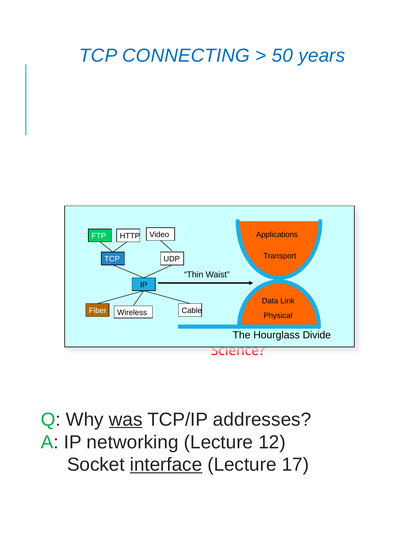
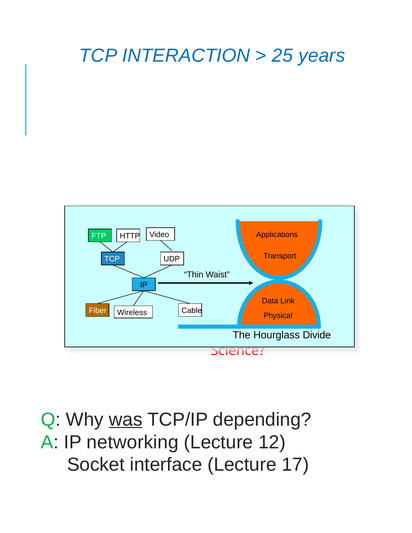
CONNECTING: CONNECTING -> INTERACTION
50: 50 -> 25
addresses: addresses -> depending
interface underline: present -> none
